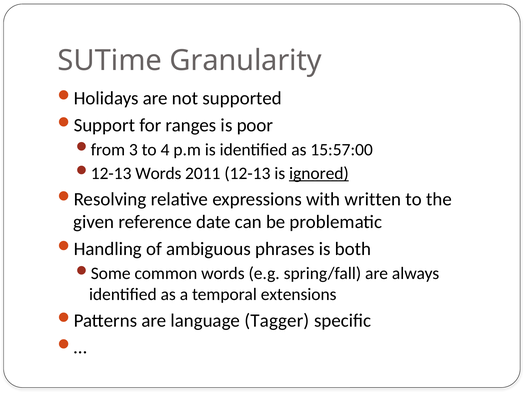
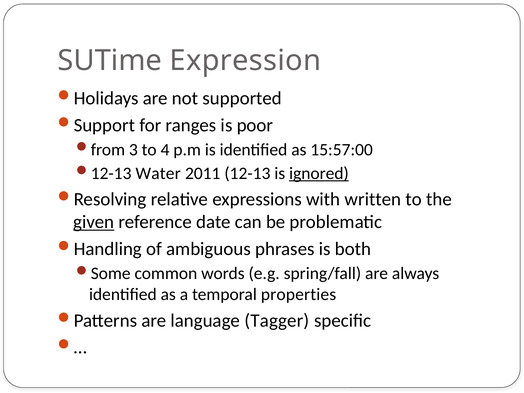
Granularity: Granularity -> Expression
Words at (158, 173): Words -> Water
given underline: none -> present
extensions: extensions -> properties
